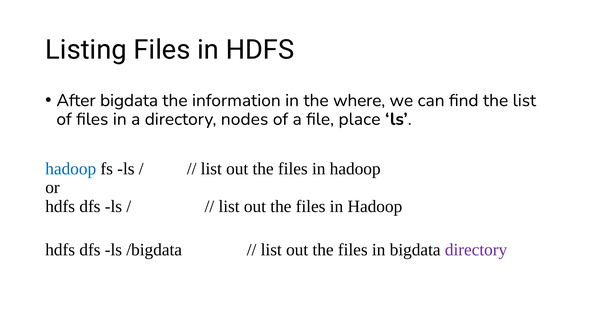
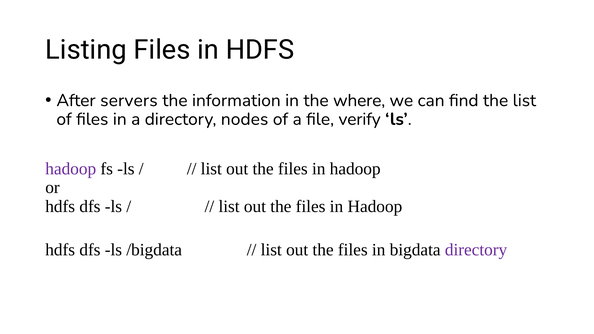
After bigdata: bigdata -> servers
place: place -> verify
hadoop at (71, 169) colour: blue -> purple
